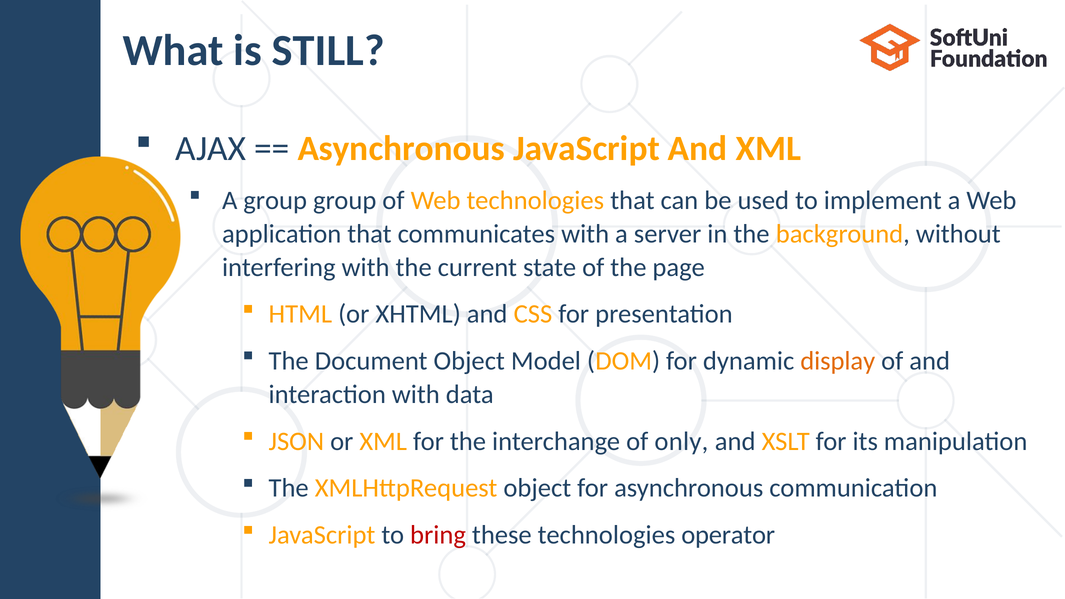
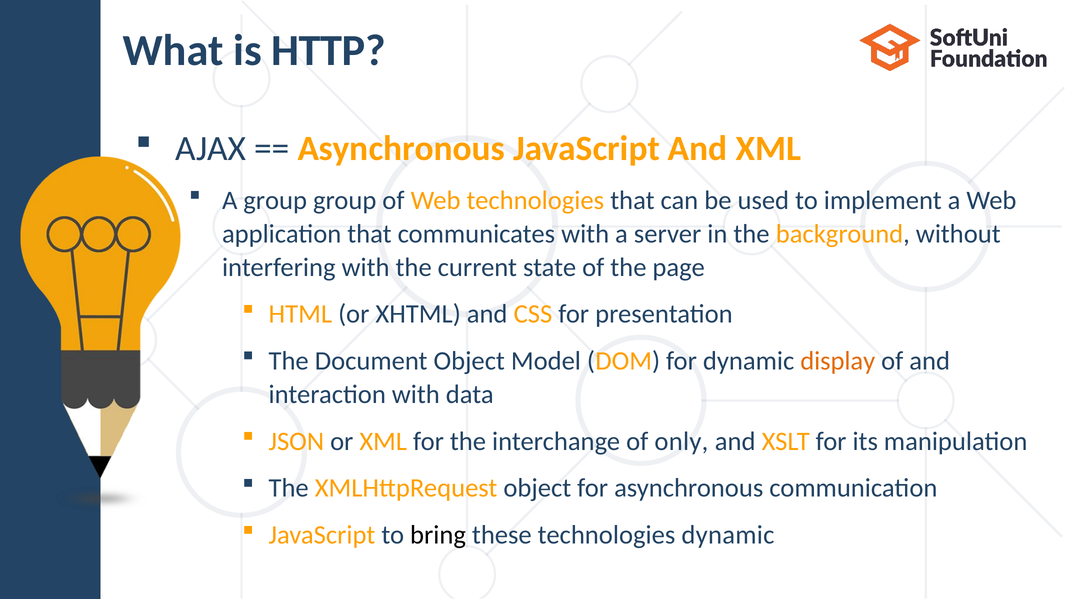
STILL: STILL -> HTTP
bring colour: red -> black
technologies operator: operator -> dynamic
